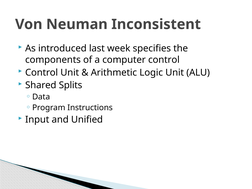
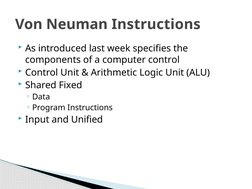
Neuman Inconsistent: Inconsistent -> Instructions
Splits: Splits -> Fixed
